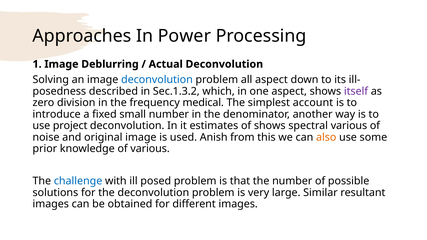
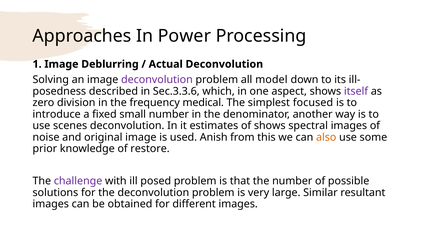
deconvolution at (157, 80) colour: blue -> purple
all aspect: aspect -> model
Sec.1.3.2: Sec.1.3.2 -> Sec.3.3.6
account: account -> focused
project: project -> scenes
spectral various: various -> images
of various: various -> restore
challenge colour: blue -> purple
